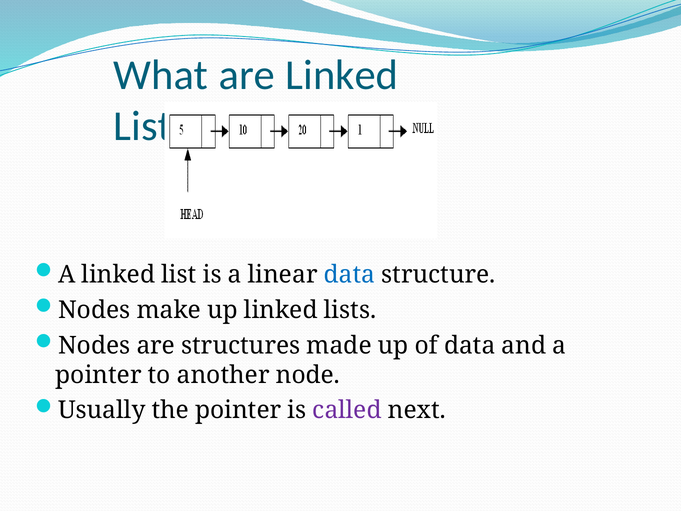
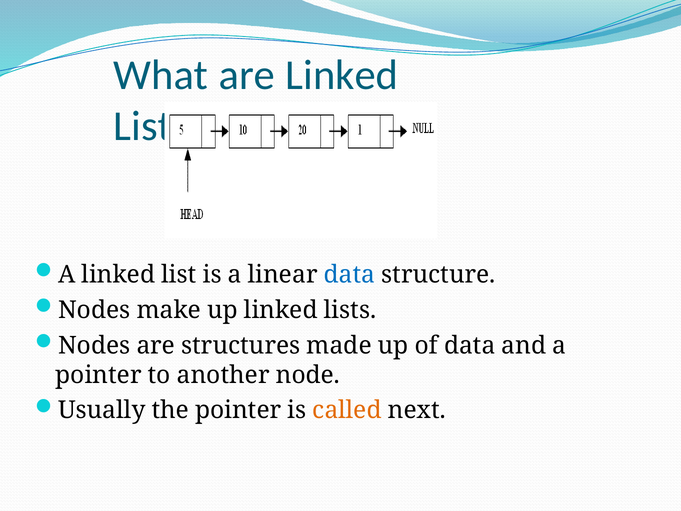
called colour: purple -> orange
